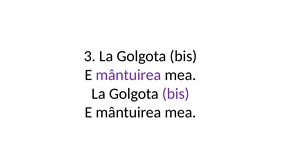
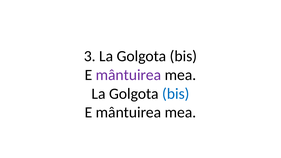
bis at (176, 94) colour: purple -> blue
